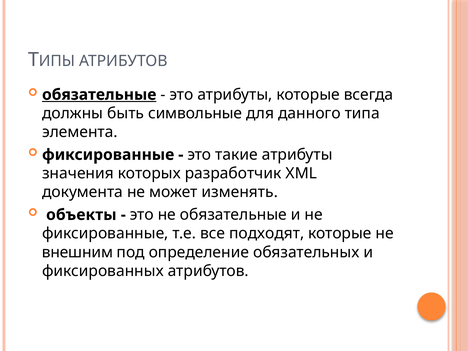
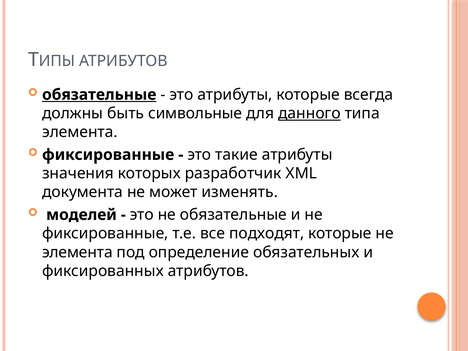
данного underline: none -> present
объекты: объекты -> моделей
внешним at (77, 252): внешним -> элемента
